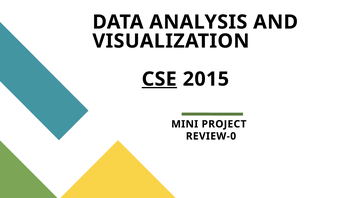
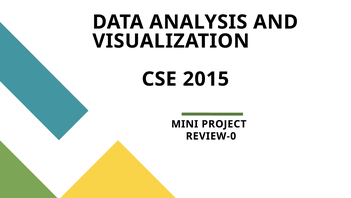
CSE underline: present -> none
